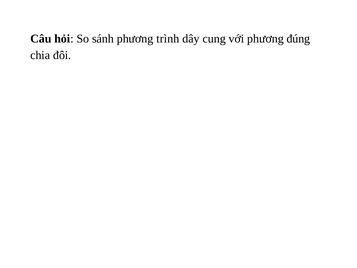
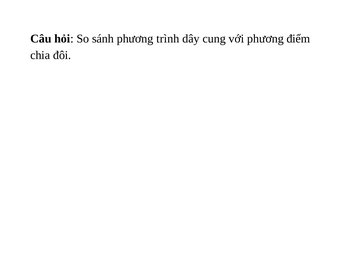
đúng: đúng -> điểm
